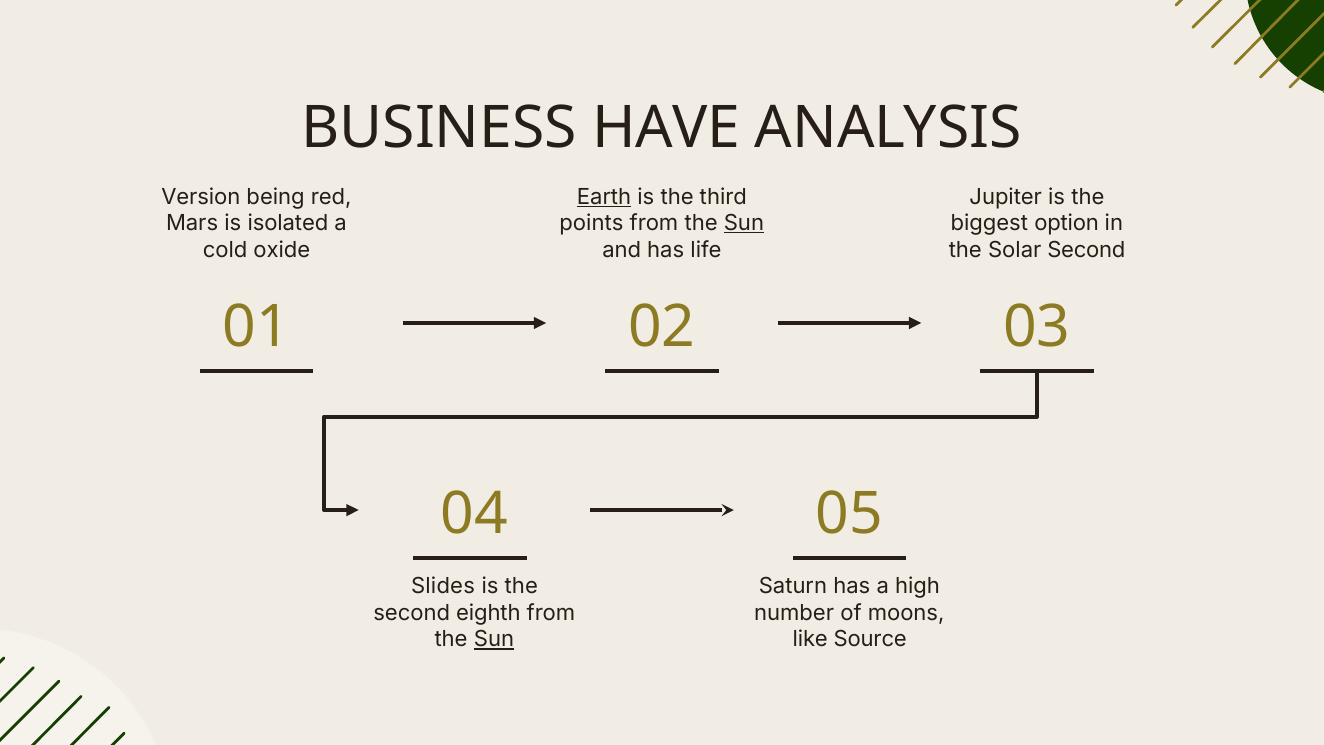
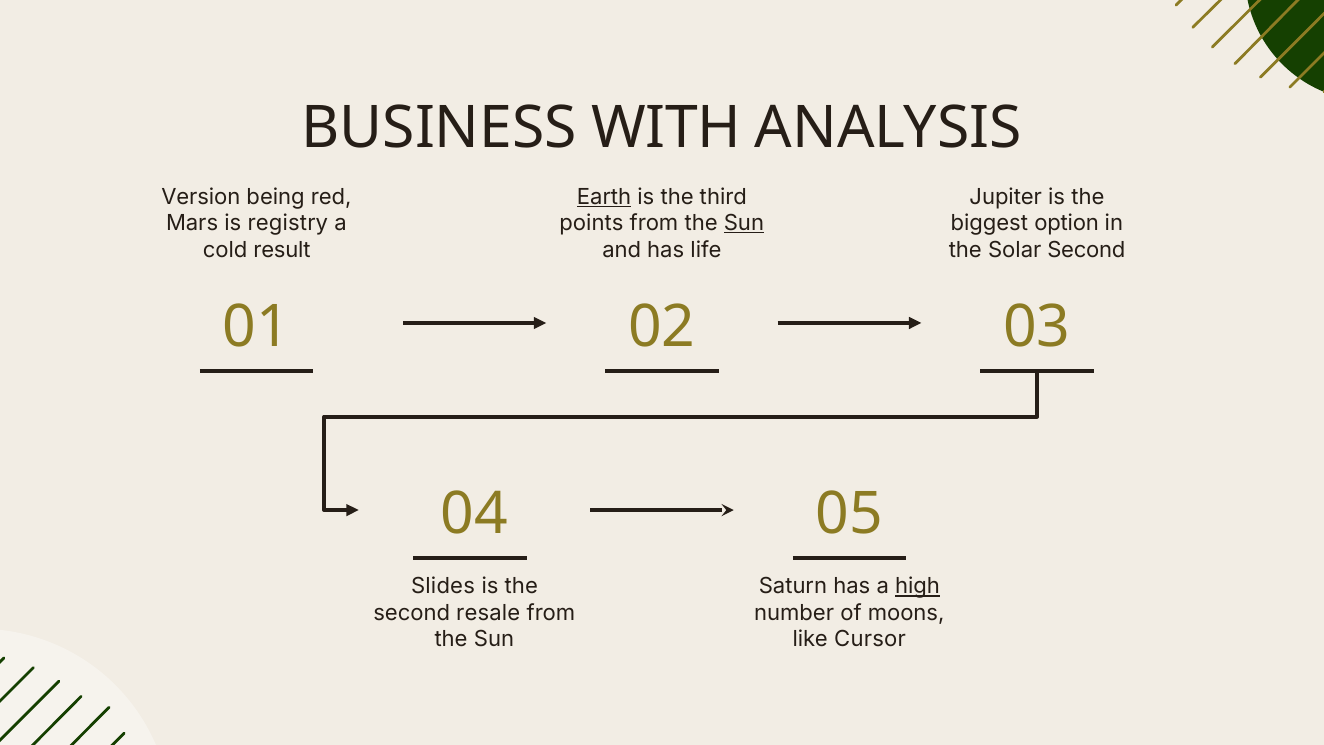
HAVE: HAVE -> WITH
isolated: isolated -> registry
oxide: oxide -> result
high underline: none -> present
eighth: eighth -> resale
Sun at (494, 639) underline: present -> none
Source: Source -> Cursor
